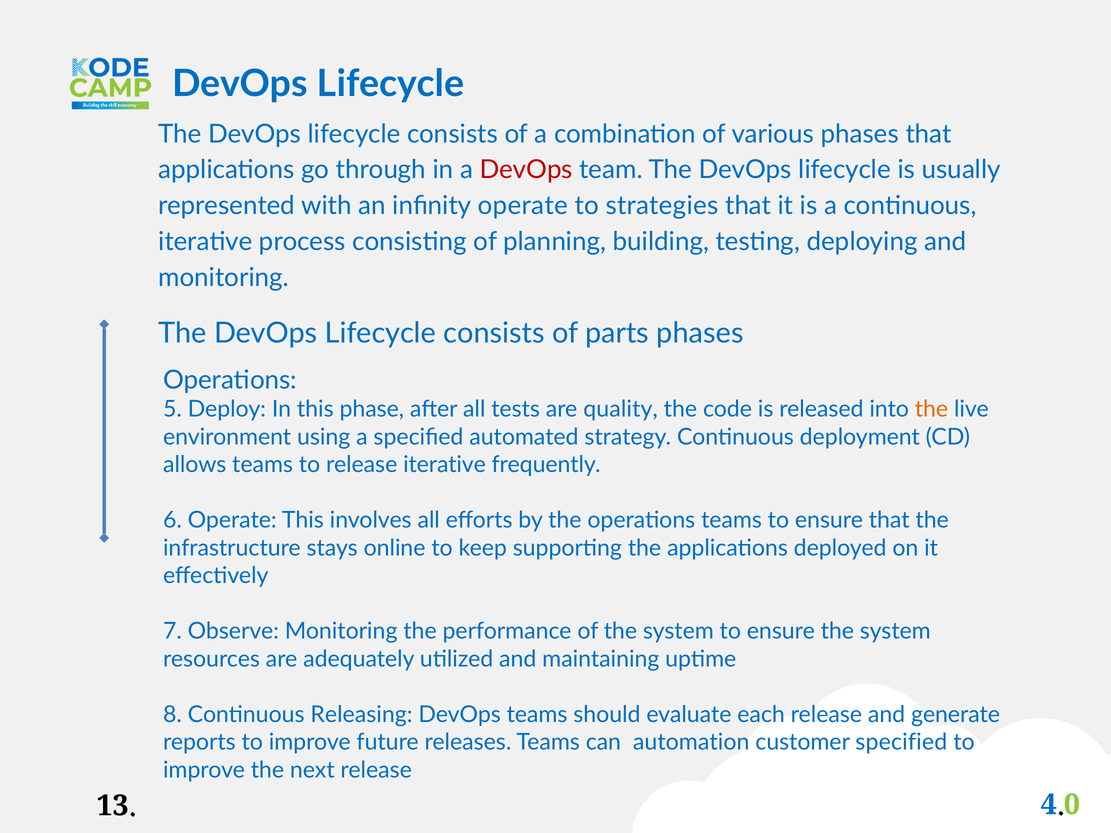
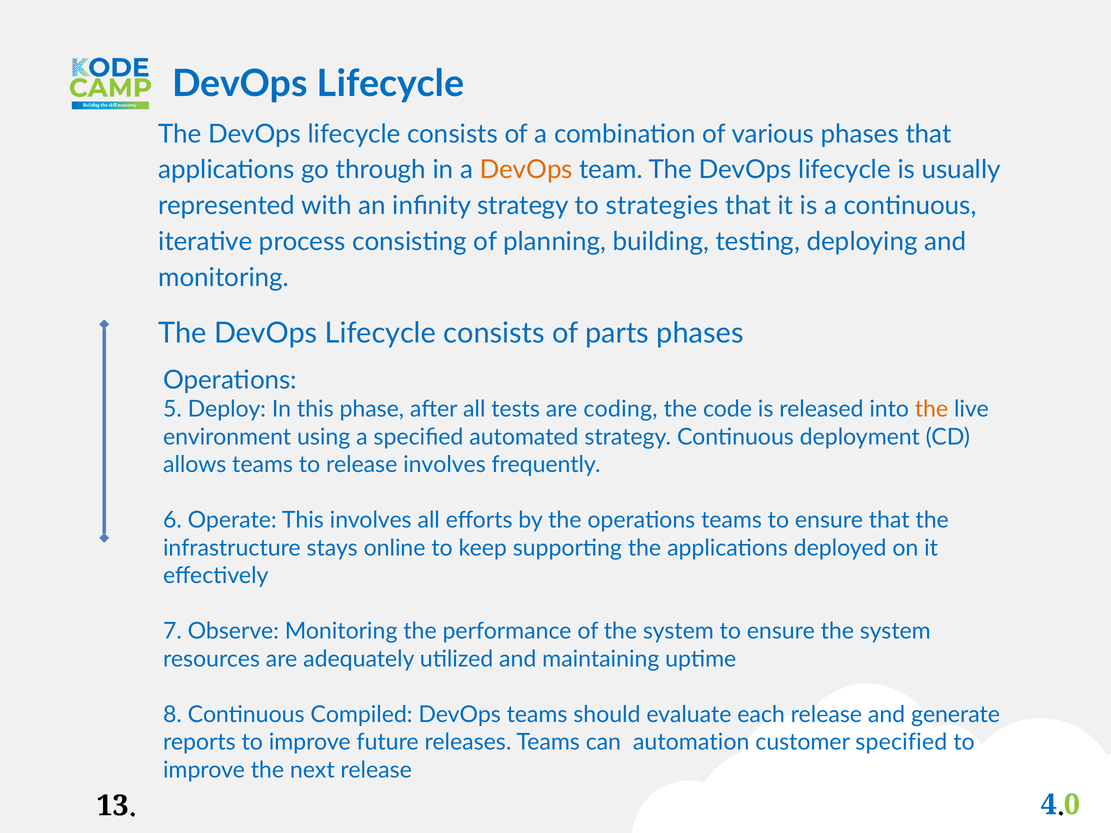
DevOps at (526, 170) colour: red -> orange
infinity operate: operate -> strategy
quality: quality -> coding
release iterative: iterative -> involves
Releasing: Releasing -> Compiled
